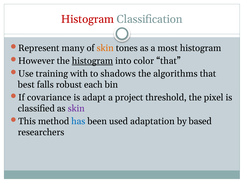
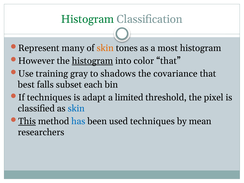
Histogram at (88, 19) colour: red -> green
with: with -> gray
algorithms: algorithms -> covariance
robust: robust -> subset
If covariance: covariance -> techniques
project: project -> limited
skin at (76, 109) colour: purple -> blue
This underline: none -> present
used adaptation: adaptation -> techniques
based: based -> mean
